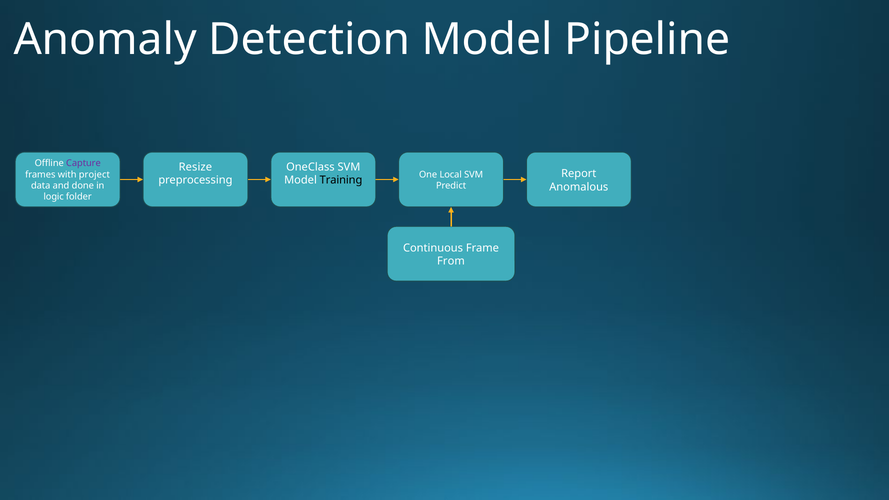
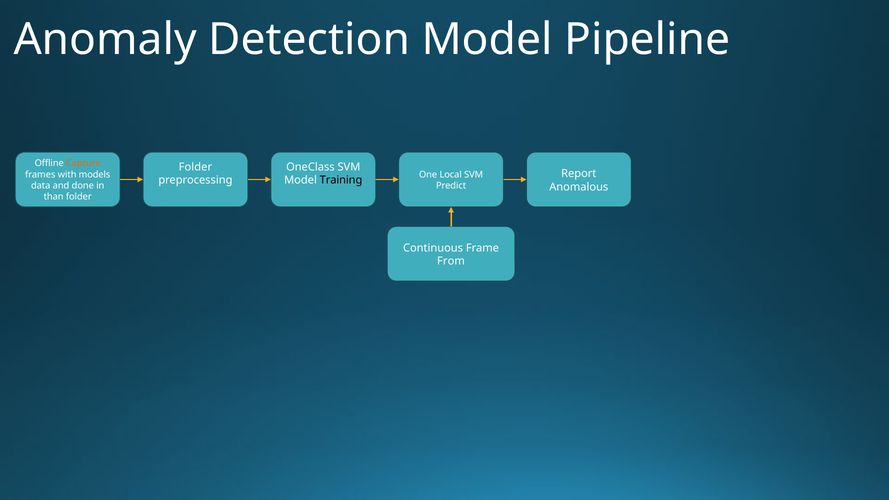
Capture colour: purple -> orange
Resize at (195, 167): Resize -> Folder
project: project -> models
logic: logic -> than
